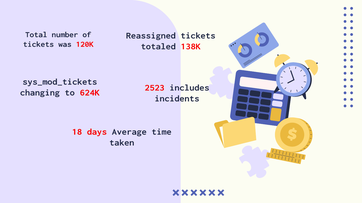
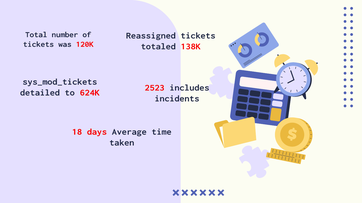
changing: changing -> detailed
